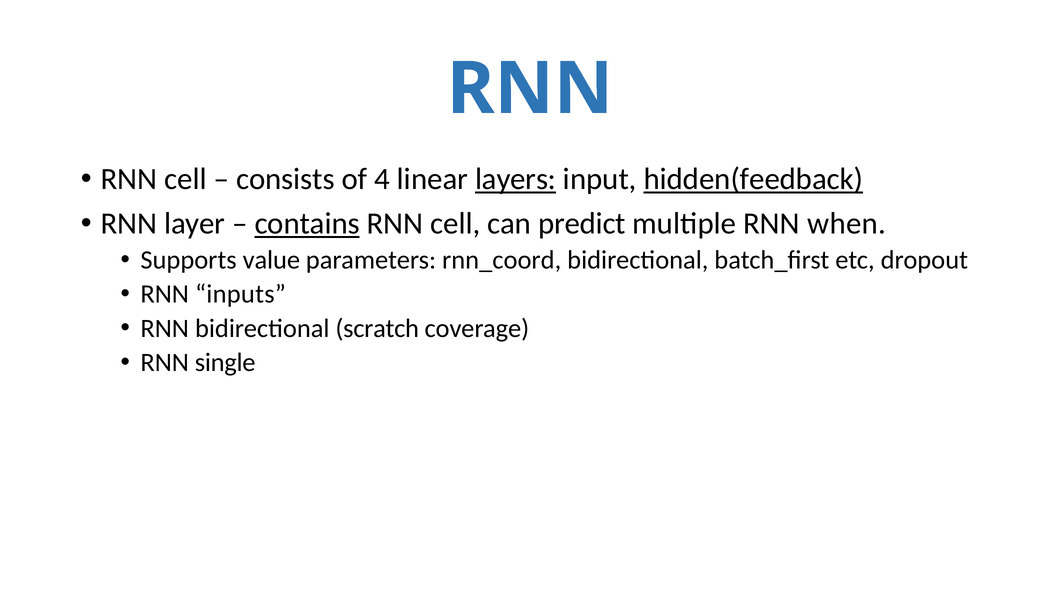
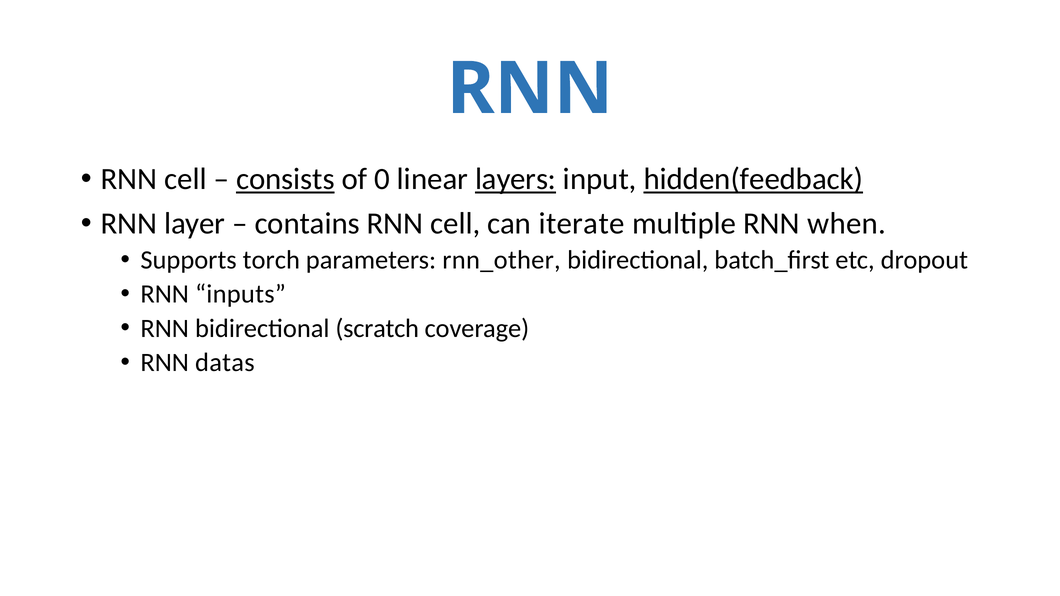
consists underline: none -> present
4: 4 -> 0
contains underline: present -> none
predict: predict -> iterate
value: value -> torch
rnn_coord: rnn_coord -> rnn_other
single: single -> datas
